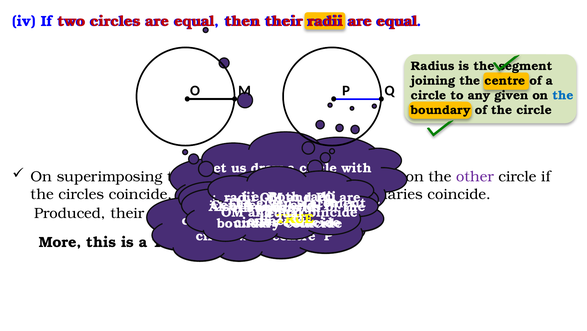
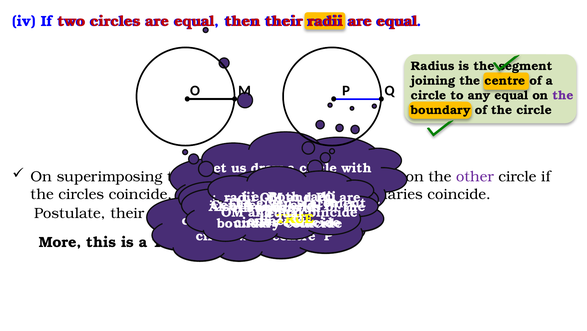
any given: given -> equal
the at (563, 95) colour: blue -> purple
Produced: Produced -> Postulate
